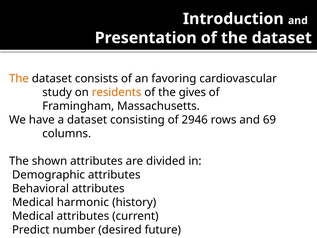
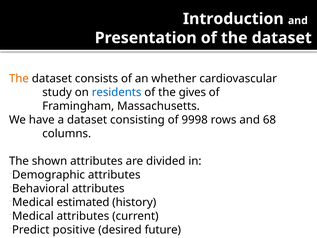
favoring: favoring -> whether
residents colour: orange -> blue
2946: 2946 -> 9998
69: 69 -> 68
harmonic: harmonic -> estimated
number: number -> positive
